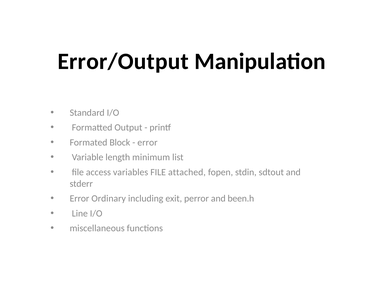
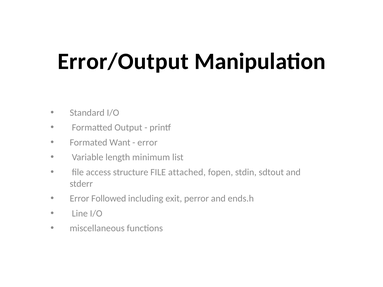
Block: Block -> Want
variables: variables -> structure
Ordinary: Ordinary -> Followed
been.h: been.h -> ends.h
